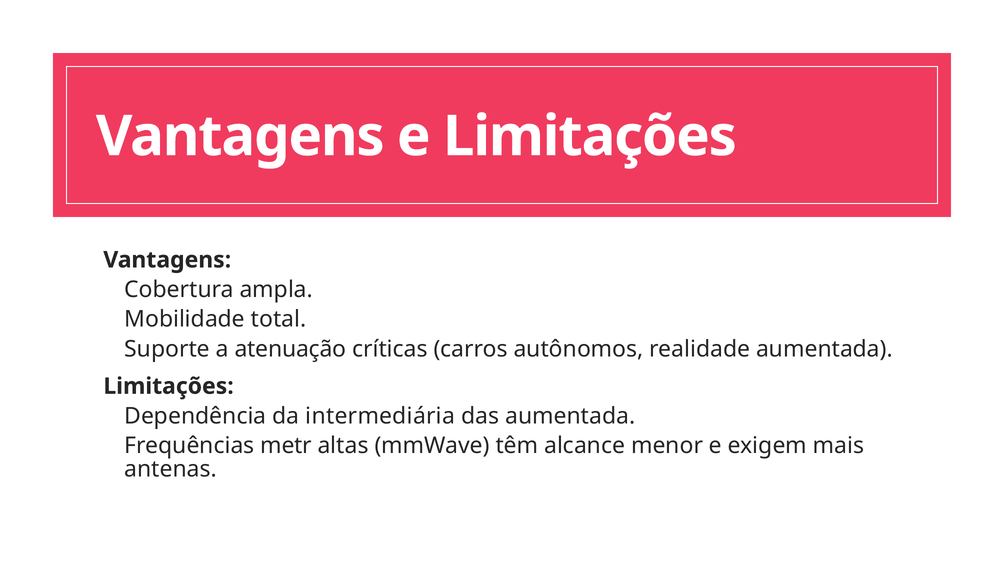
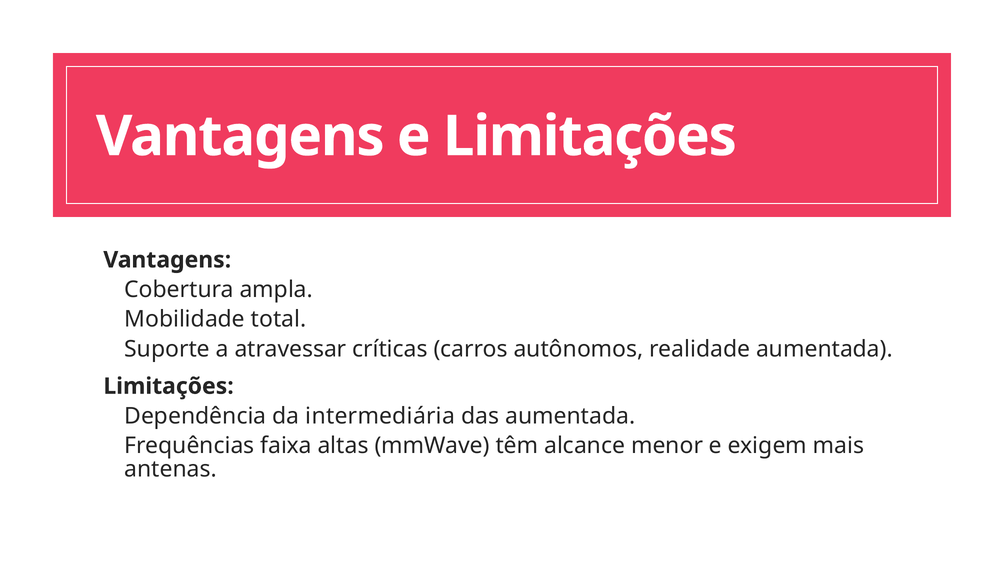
atenuação: atenuação -> atravessar
metr: metr -> faixa
